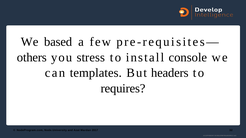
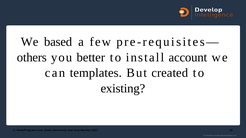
stress: stress -> better
console: console -> account
headers: headers -> created
requires: requires -> existing
